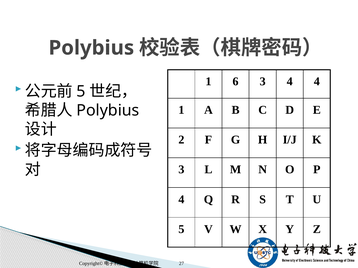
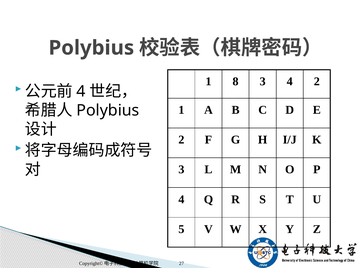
6: 6 -> 8
4 4: 4 -> 2
5 at (81, 91): 5 -> 4
